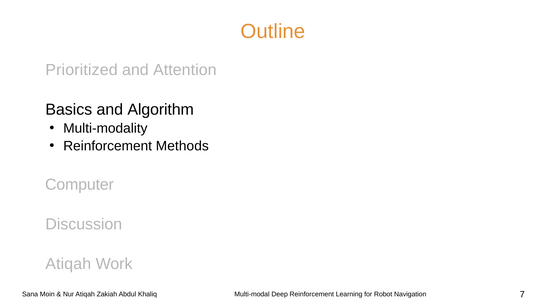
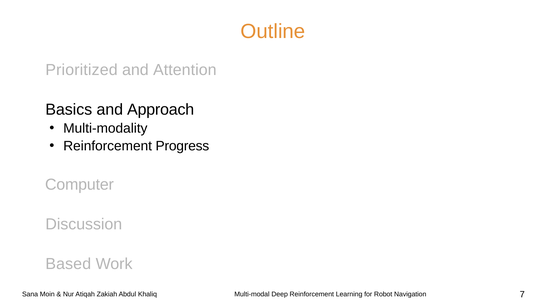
Algorithm: Algorithm -> Approach
Methods: Methods -> Progress
Atiqah at (68, 264): Atiqah -> Based
